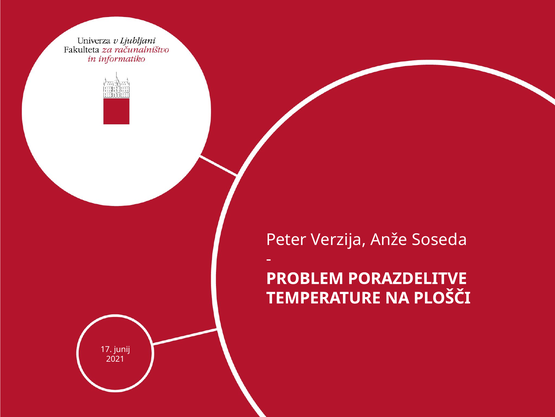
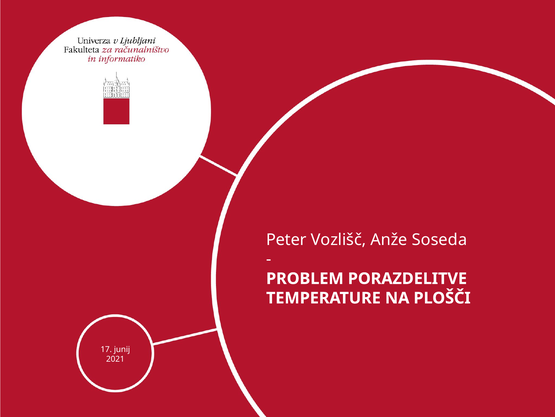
Verzija: Verzija -> Vozlišč
